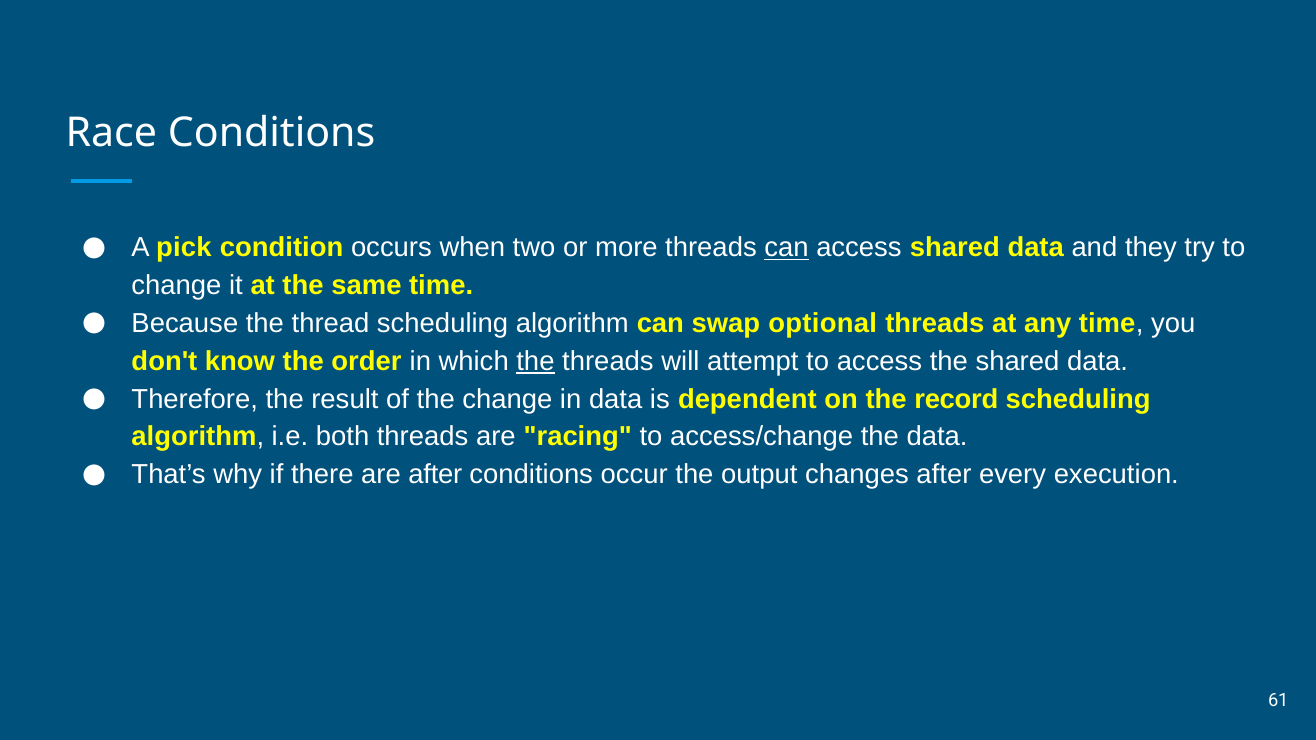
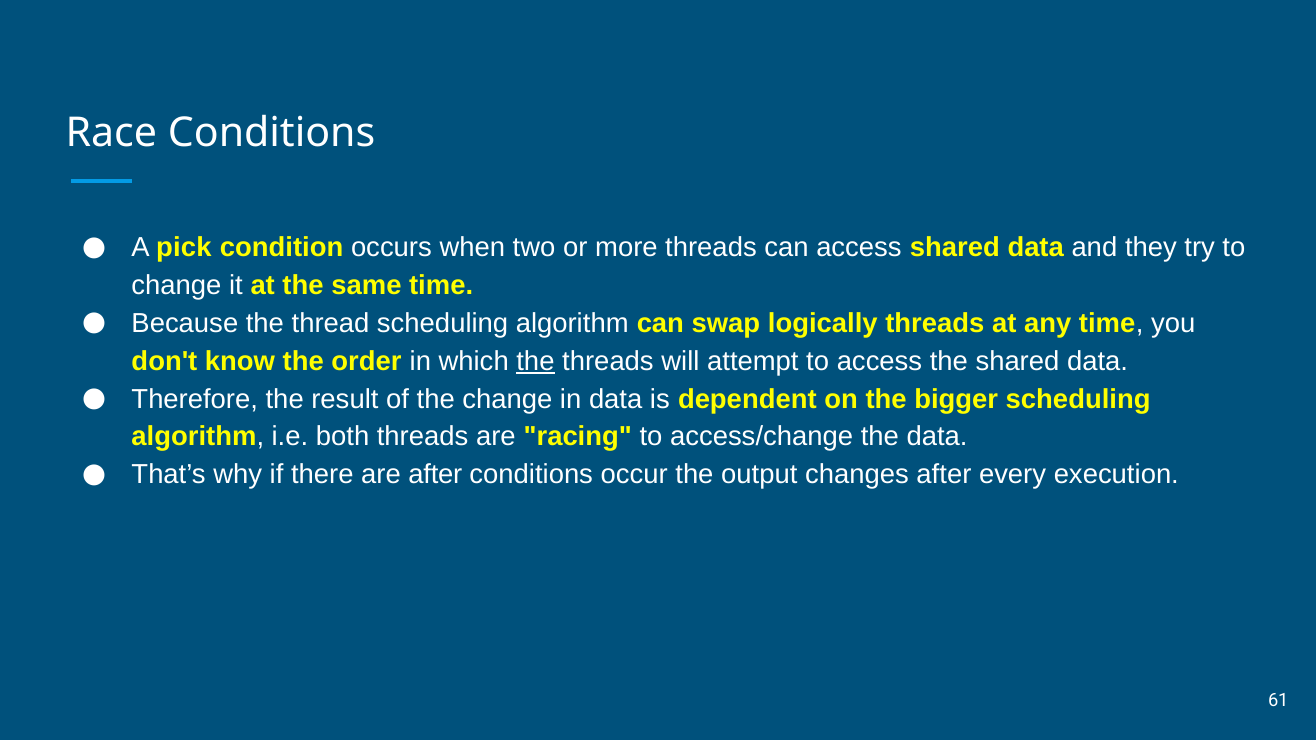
can at (786, 248) underline: present -> none
optional: optional -> logically
record: record -> bigger
